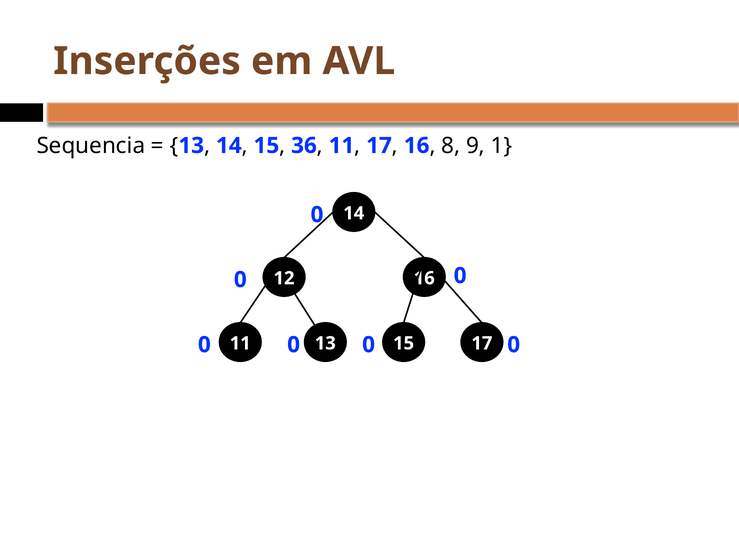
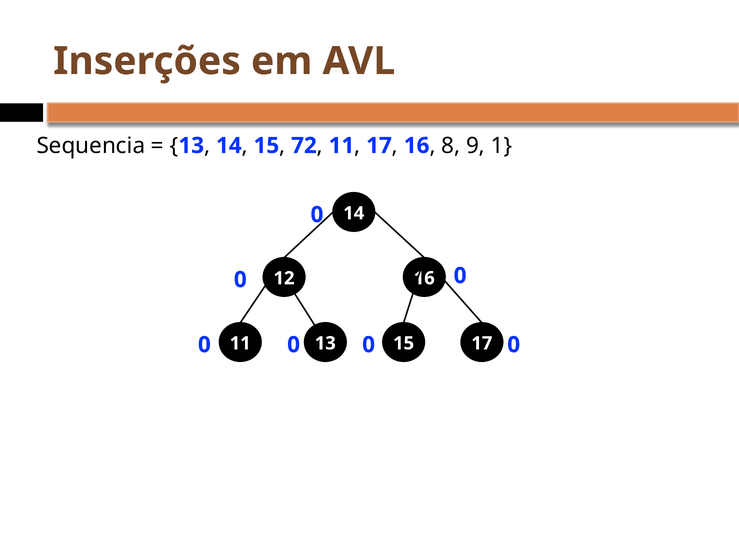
36: 36 -> 72
